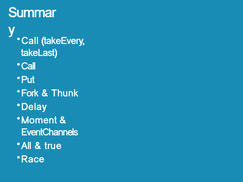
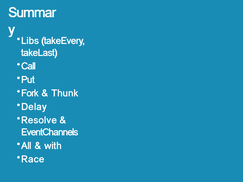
Call at (30, 41): Call -> Libs
Moment: Moment -> Resolve
true: true -> with
